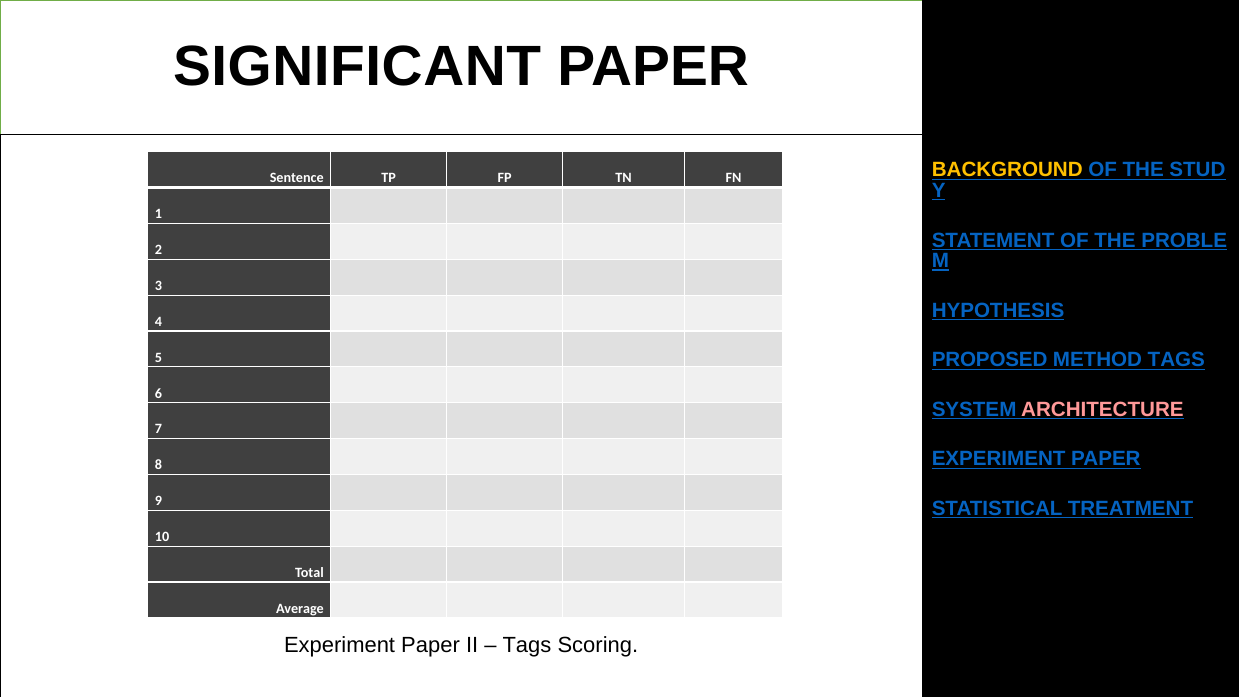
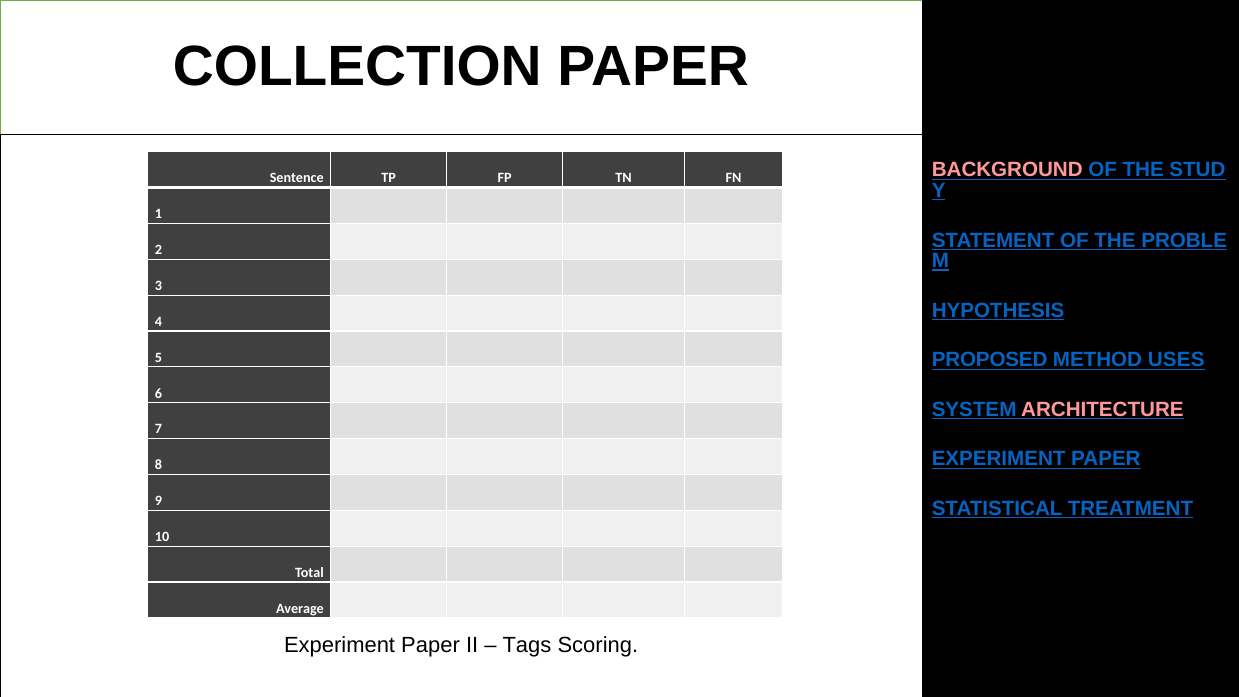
SIGNIFICANT: SIGNIFICANT -> COLLECTION
BACKGROUND colour: yellow -> pink
METHOD TAGS: TAGS -> USES
